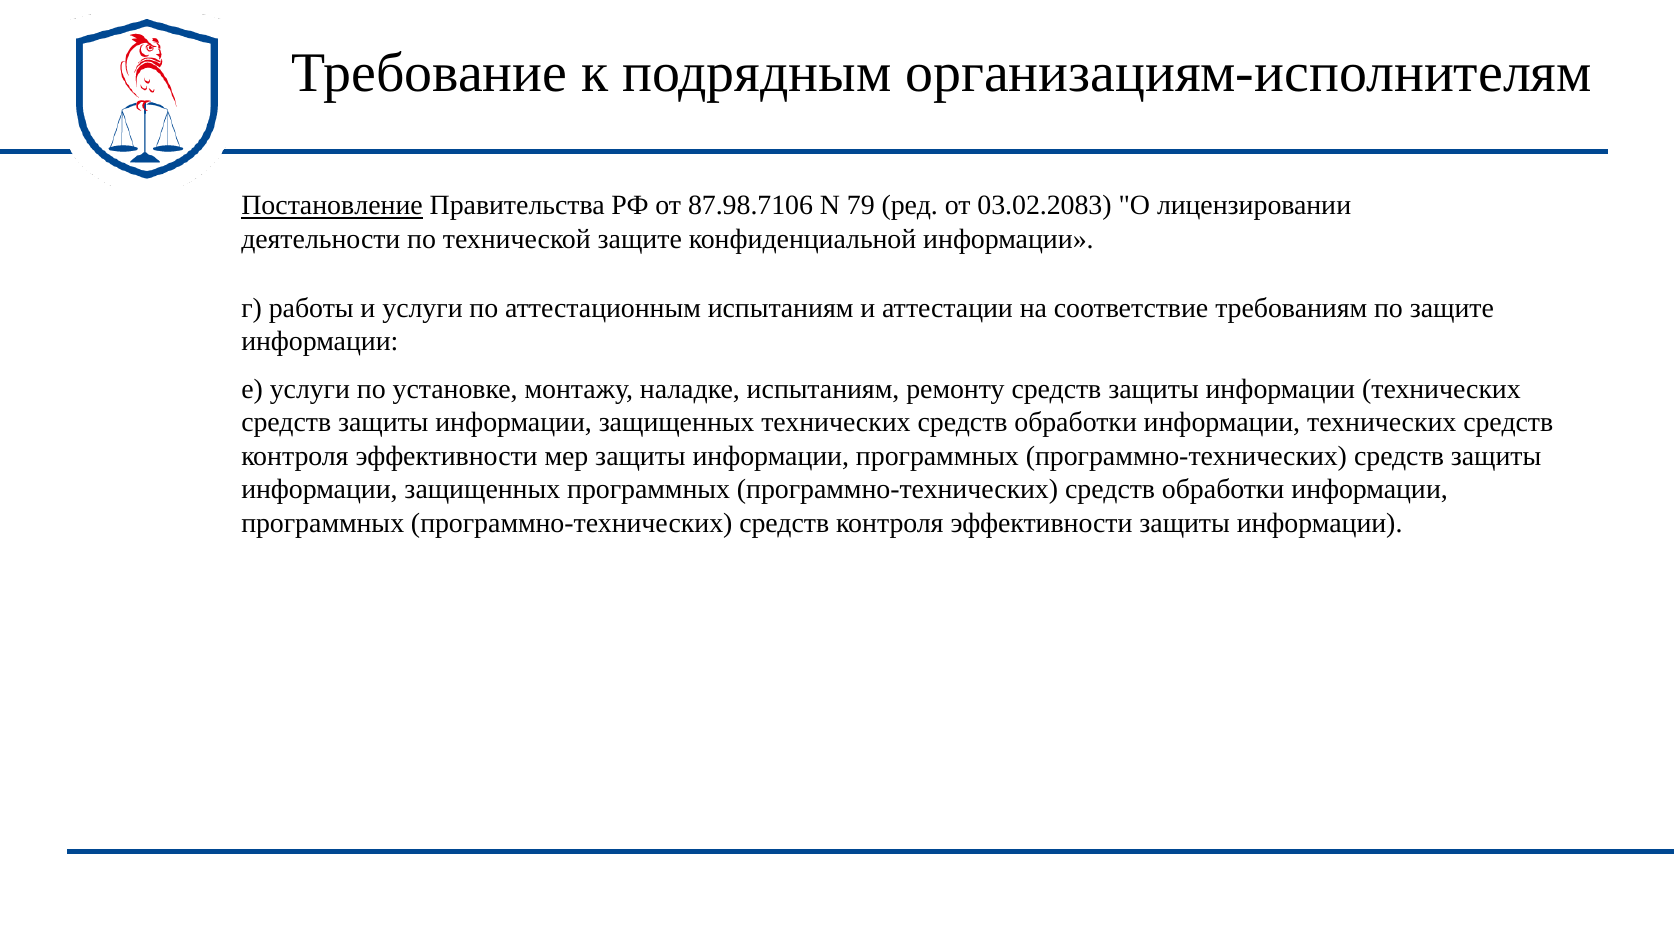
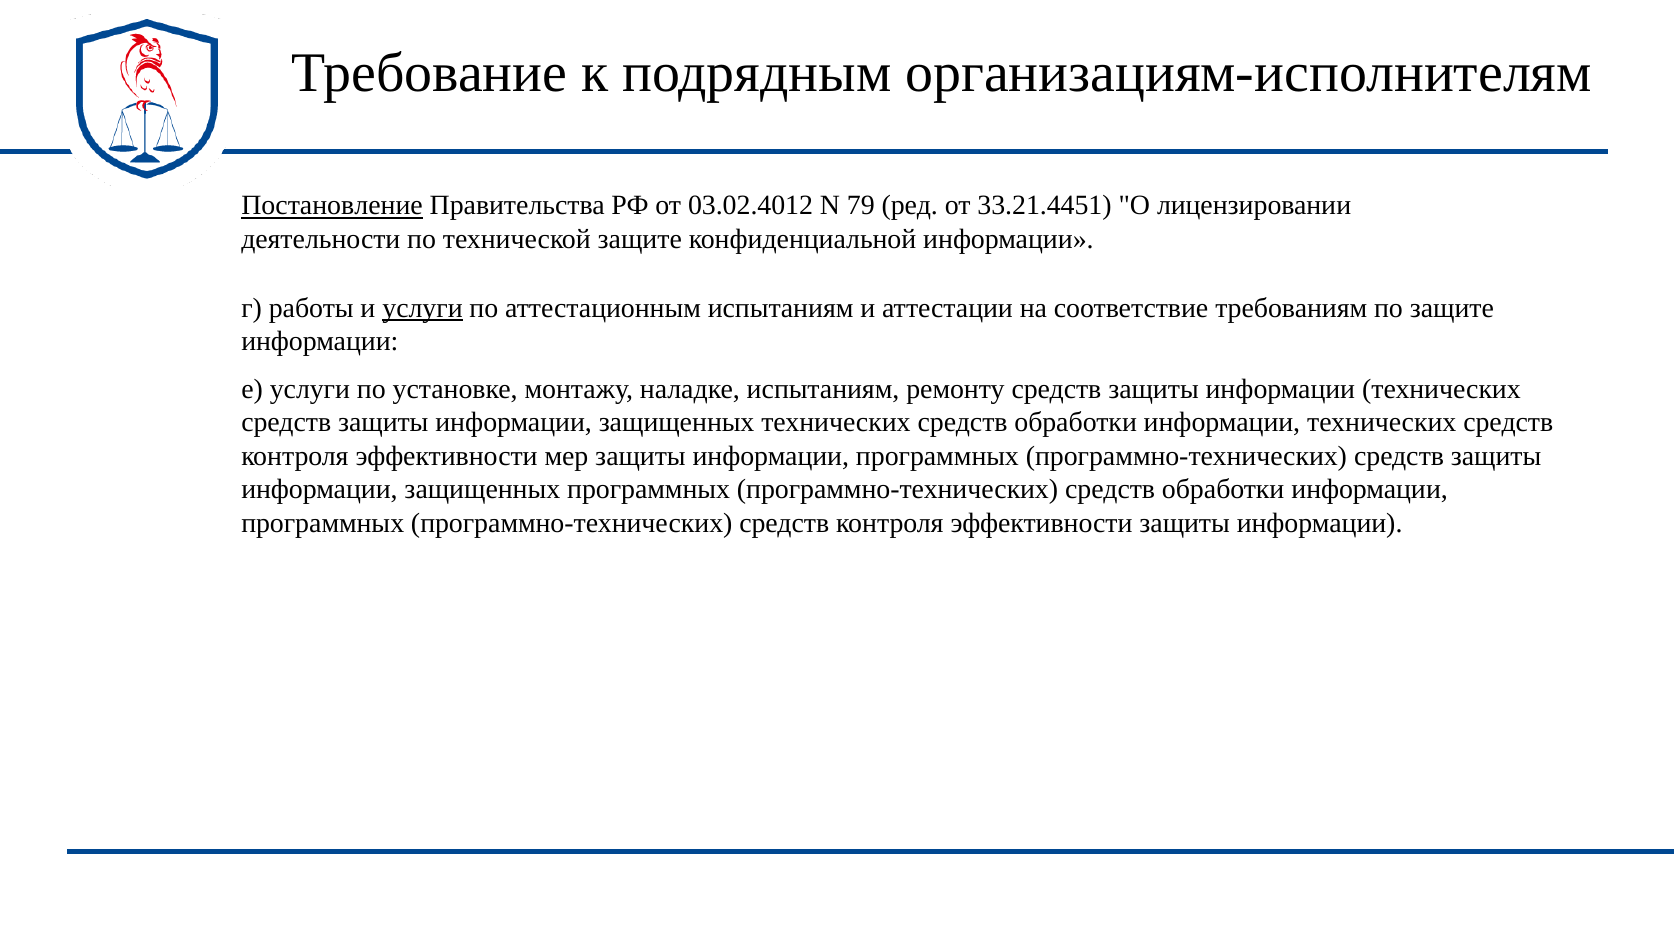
87.98.7106: 87.98.7106 -> 03.02.4012
03.02.2083: 03.02.2083 -> 33.21.4451
услуги at (423, 308) underline: none -> present
